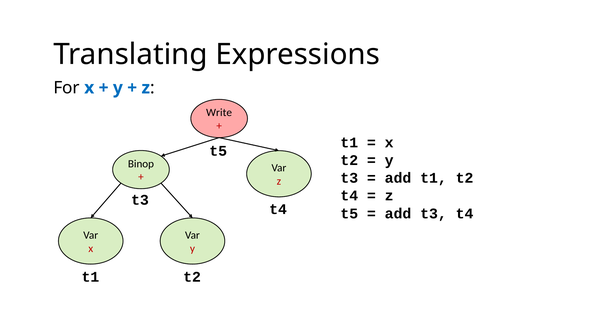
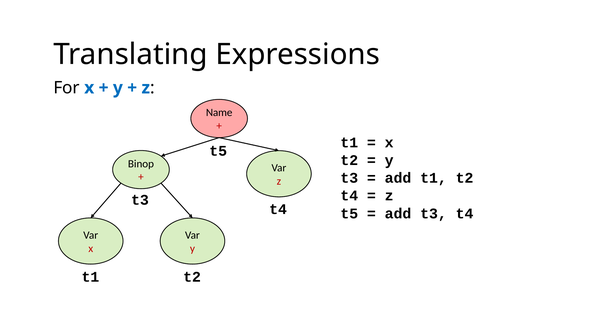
Write: Write -> Name
